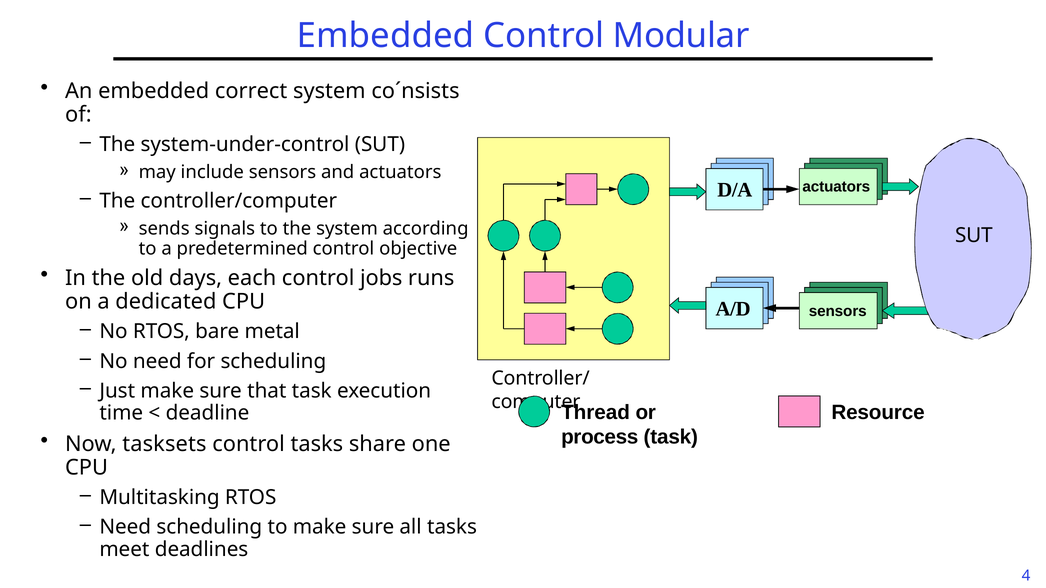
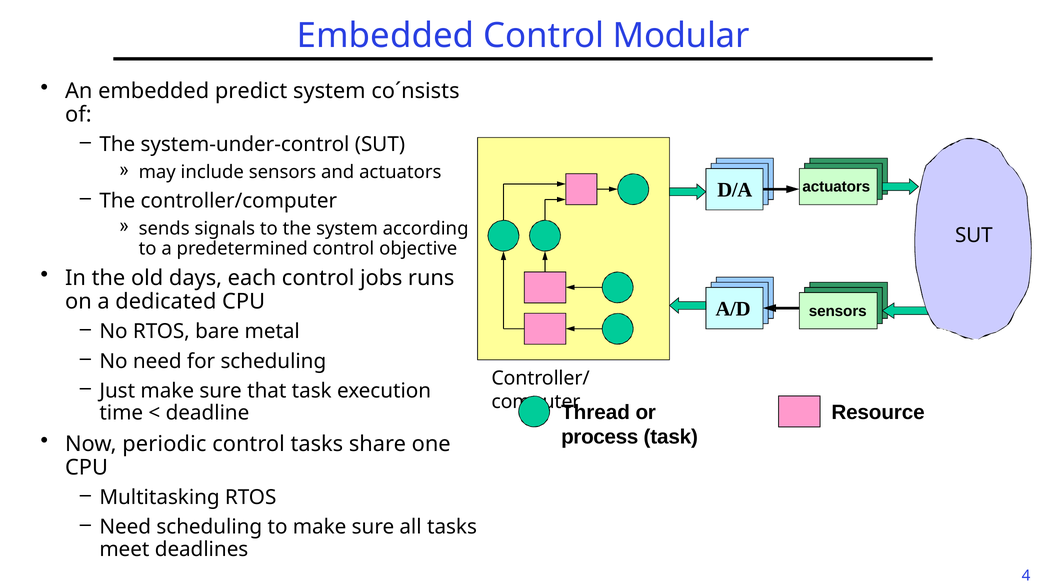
correct: correct -> predict
tasksets: tasksets -> periodic
